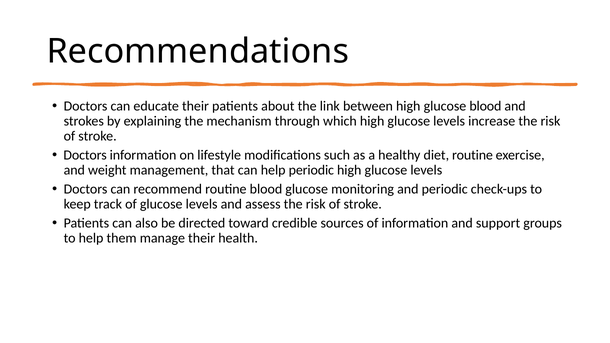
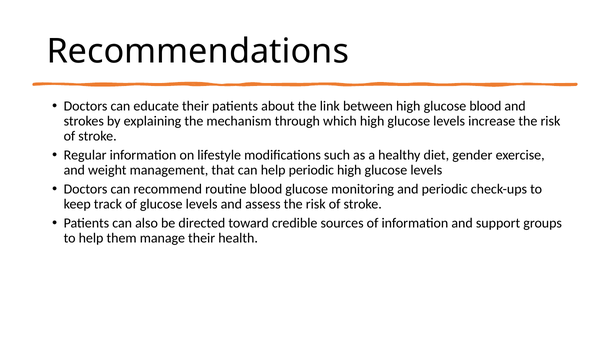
Doctors at (85, 155): Doctors -> Regular
diet routine: routine -> gender
